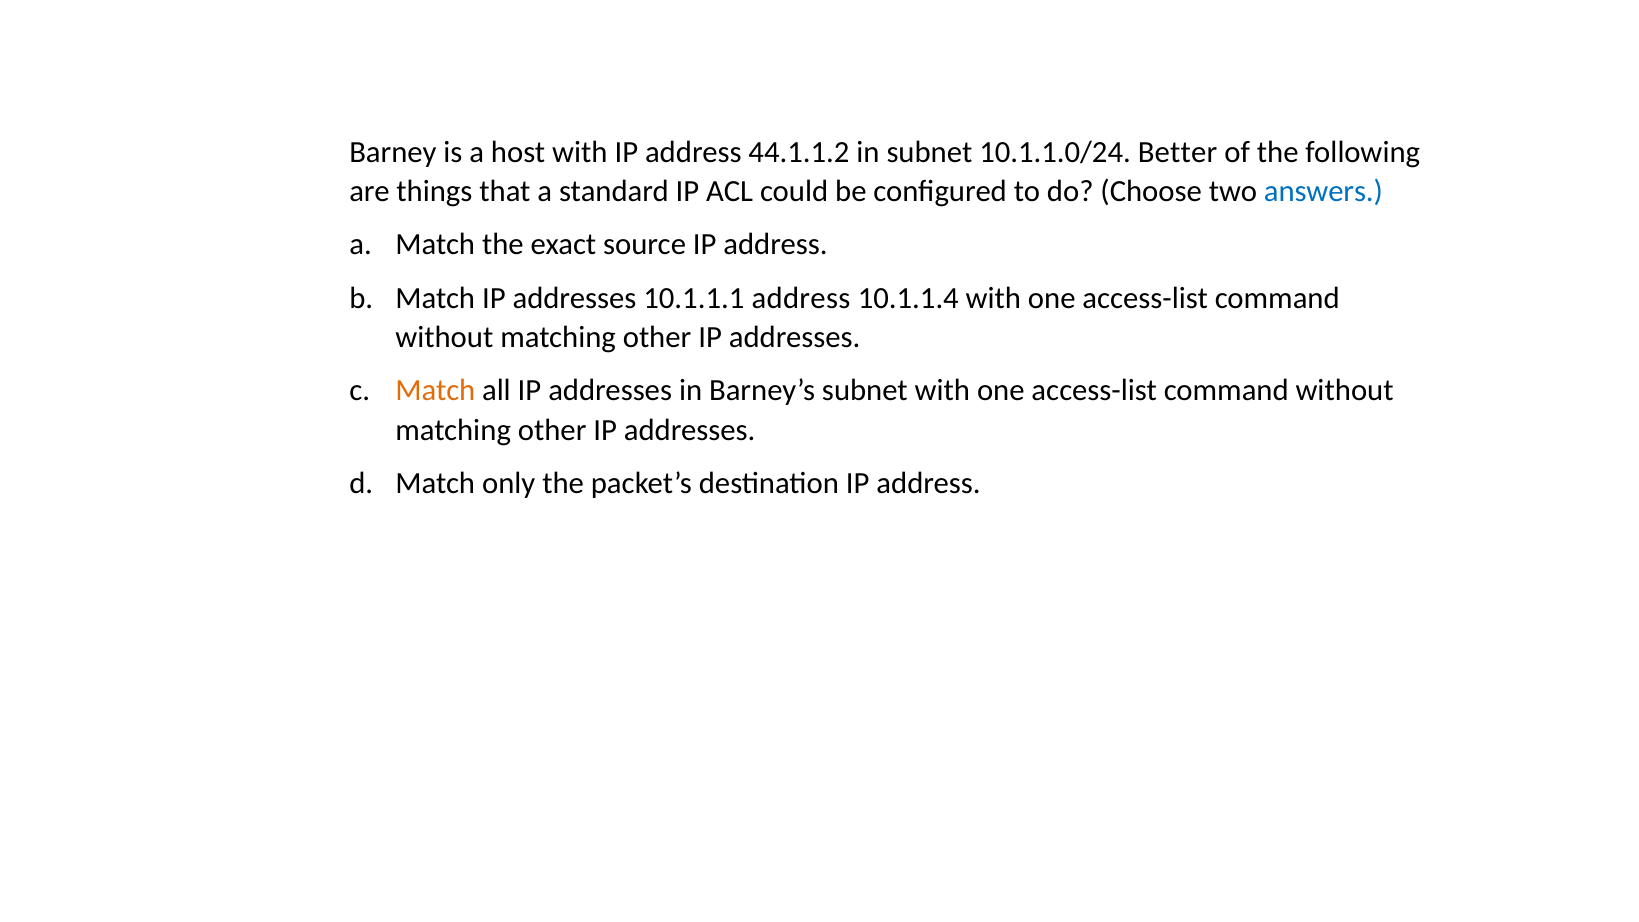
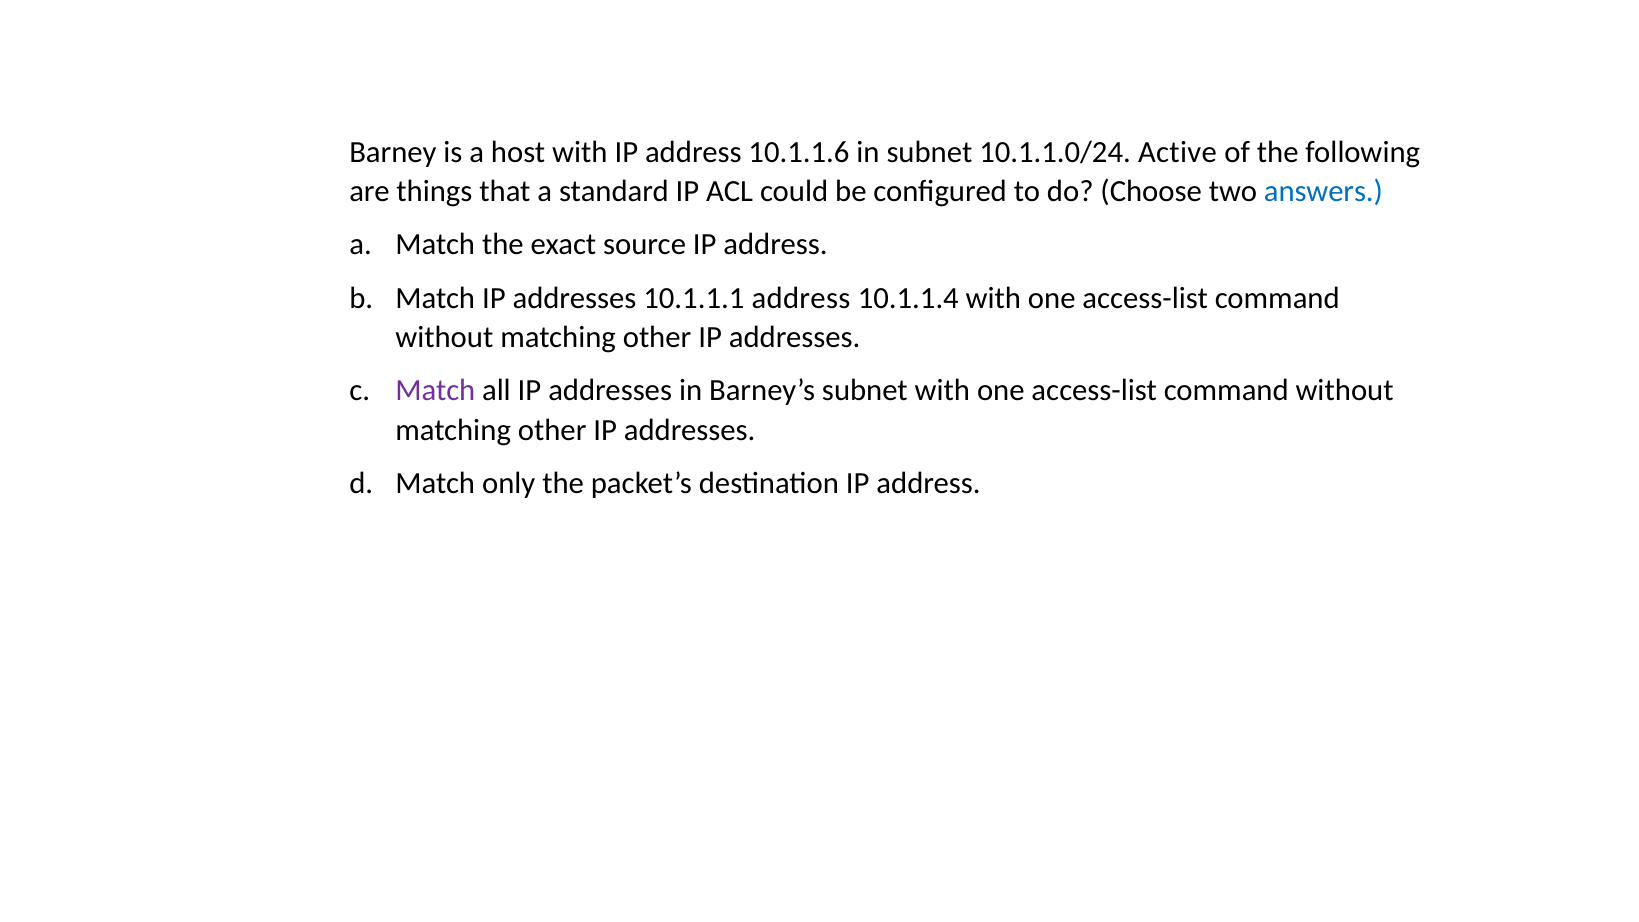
44.1.1.2: 44.1.1.2 -> 10.1.1.6
Better: Better -> Active
Match at (435, 390) colour: orange -> purple
